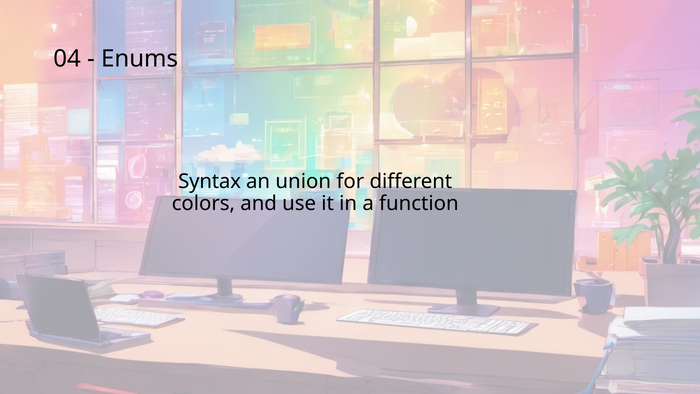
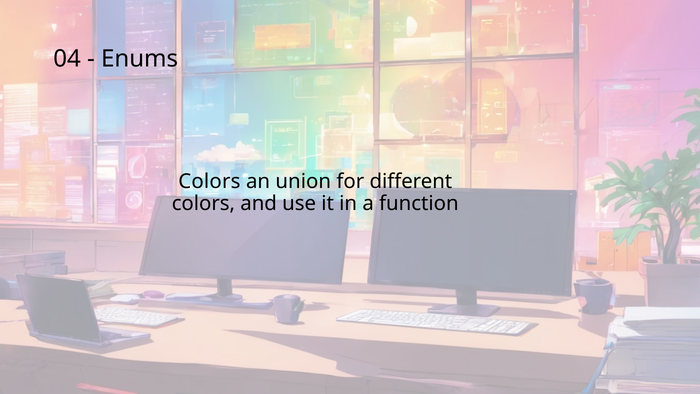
Syntax at (210, 182): Syntax -> Colors
